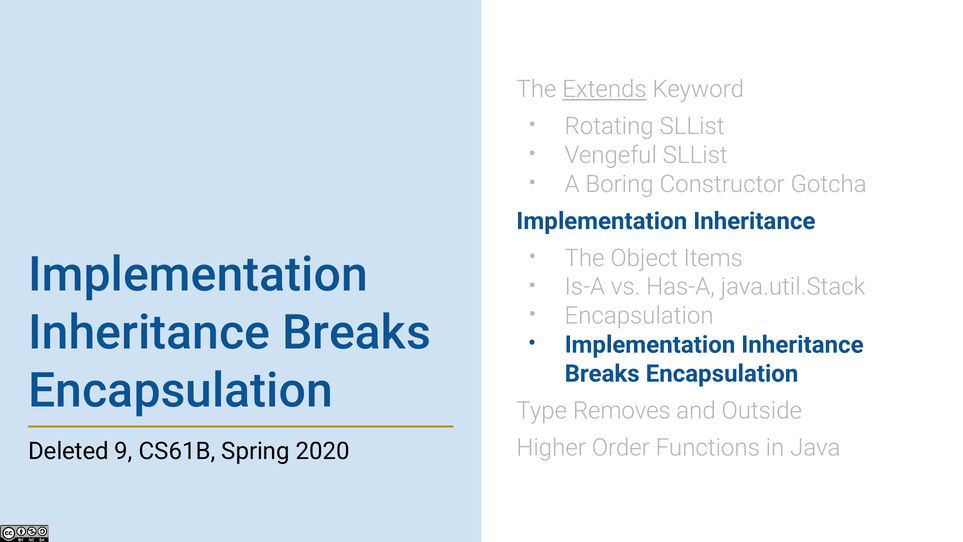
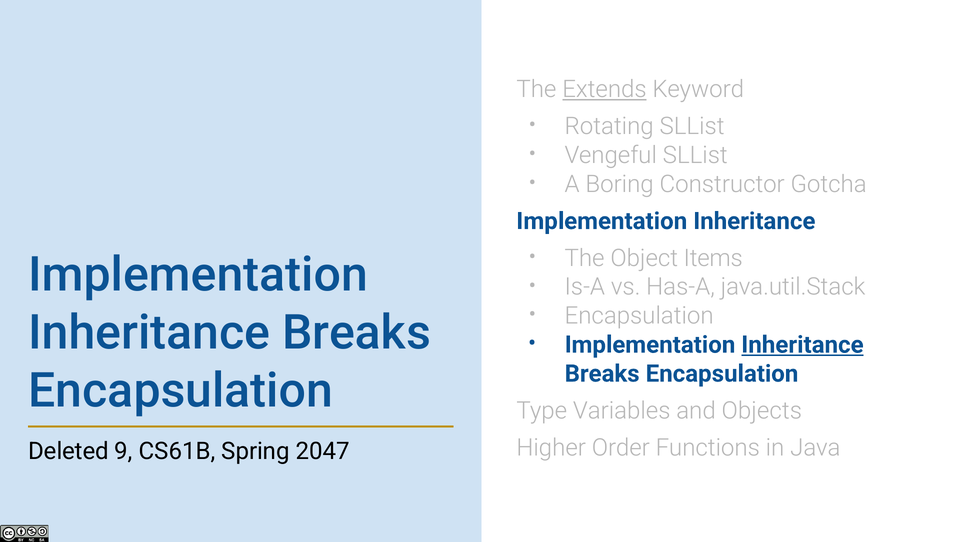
Inheritance at (802, 345) underline: none -> present
Removes: Removes -> Variables
Outside: Outside -> Objects
2020: 2020 -> 2047
